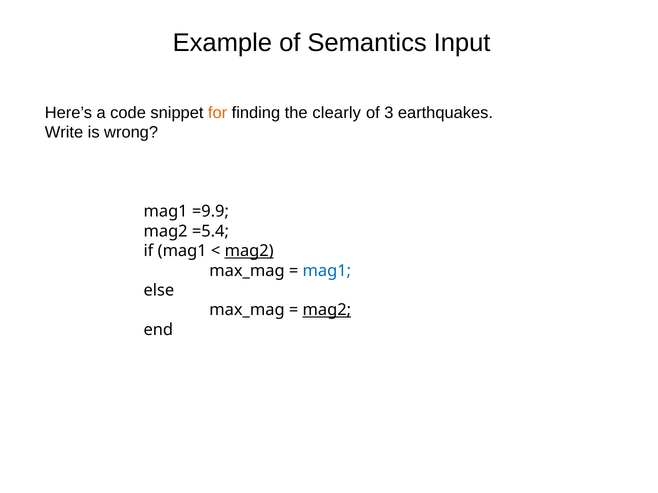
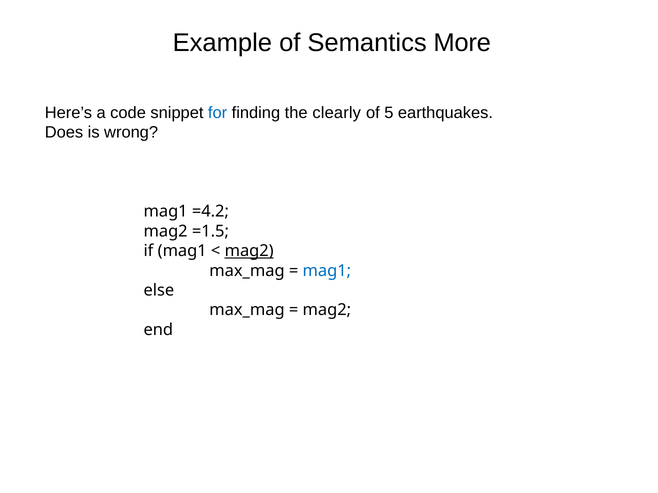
Input: Input -> More
for colour: orange -> blue
3: 3 -> 5
Write: Write -> Does
=9.9: =9.9 -> =4.2
=5.4: =5.4 -> =1.5
mag2 at (327, 310) underline: present -> none
